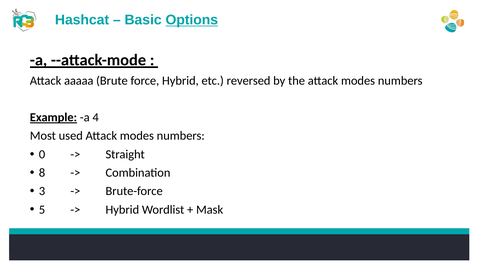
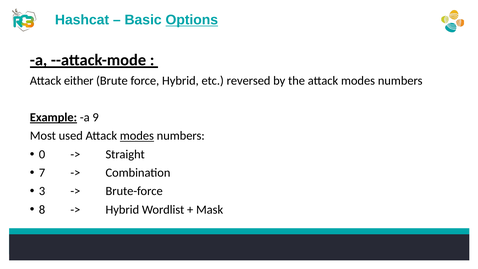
aaaaa: aaaaa -> either
4: 4 -> 9
modes at (137, 136) underline: none -> present
8: 8 -> 7
5: 5 -> 8
